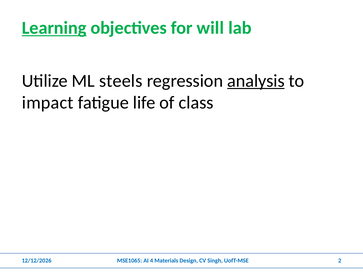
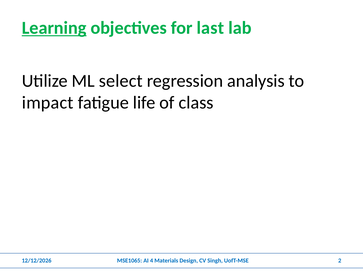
will: will -> last
steels: steels -> select
analysis underline: present -> none
